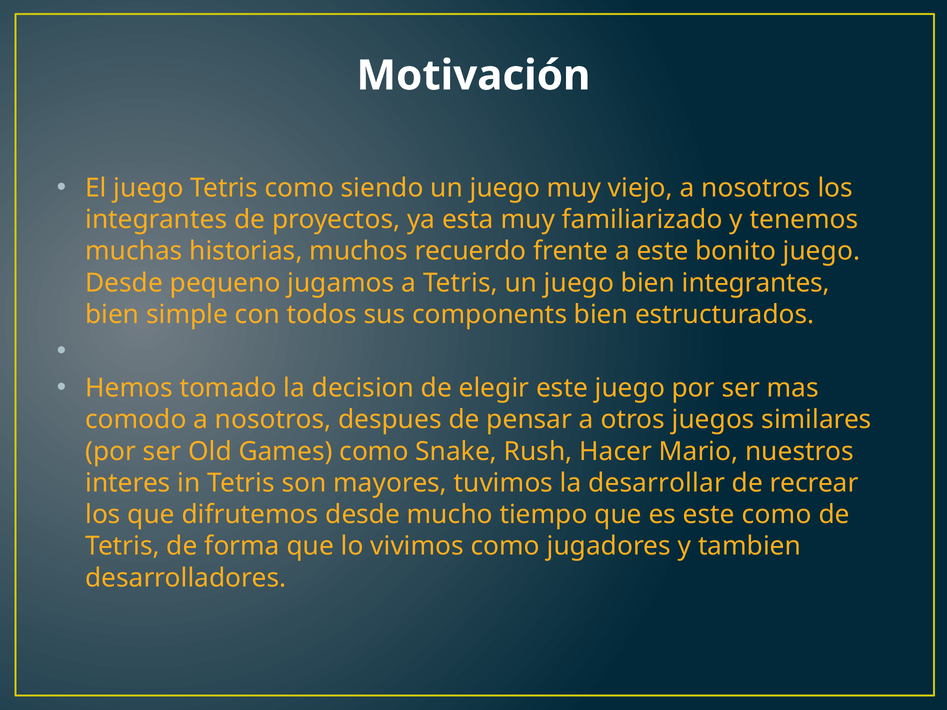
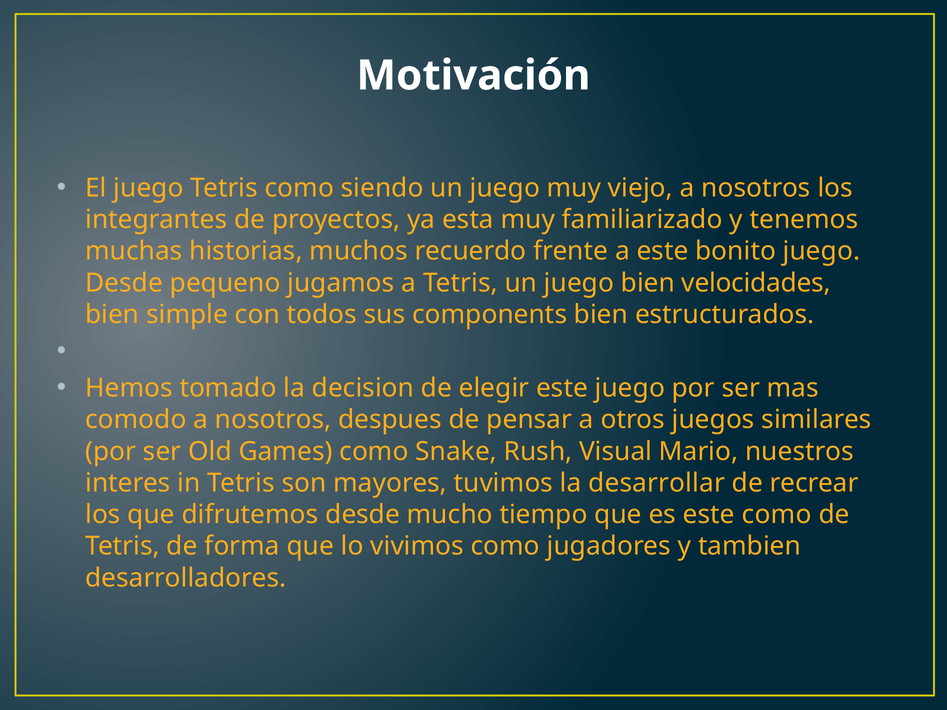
bien integrantes: integrantes -> velocidades
Hacer: Hacer -> Visual
